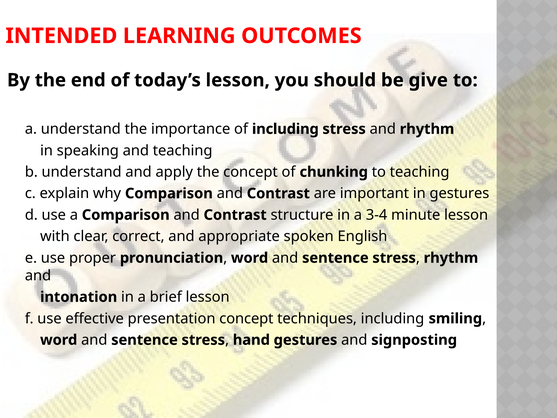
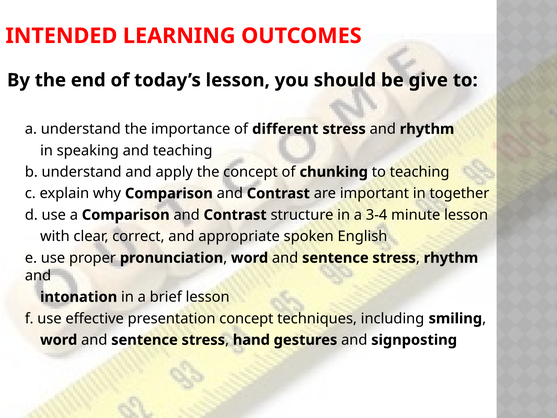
of including: including -> different
in gestures: gestures -> together
